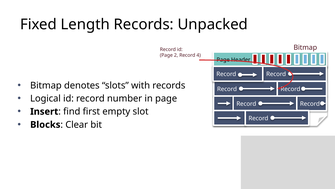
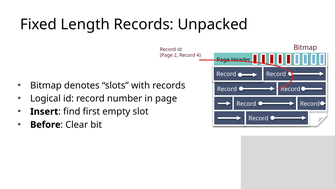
Blocks: Blocks -> Before
